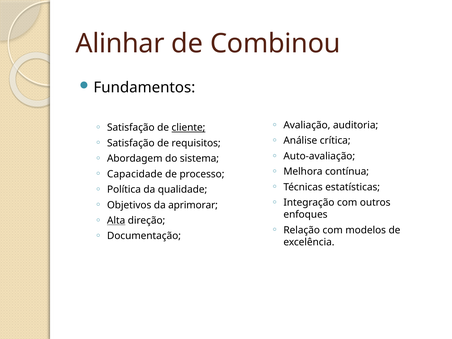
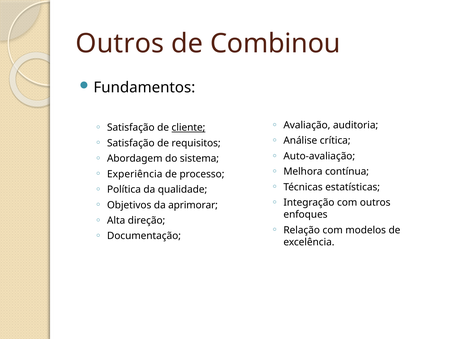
Alinhar at (120, 44): Alinhar -> Outros
Capacidade: Capacidade -> Experiência
Alta underline: present -> none
